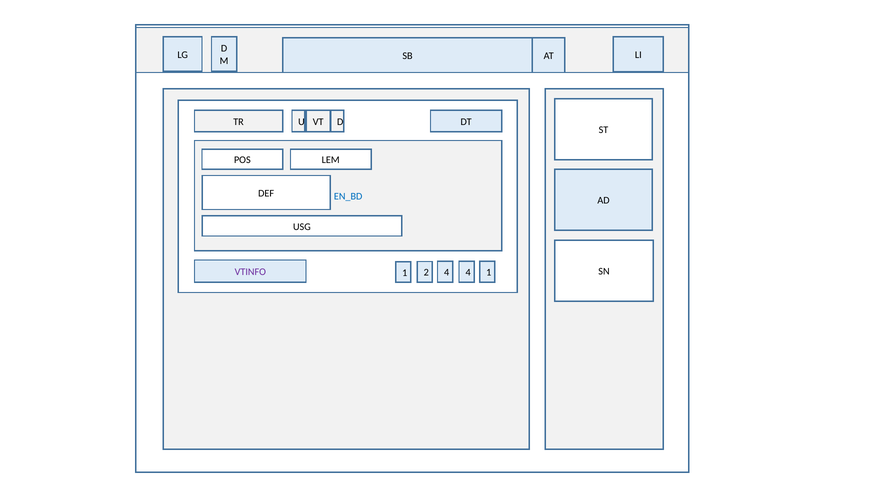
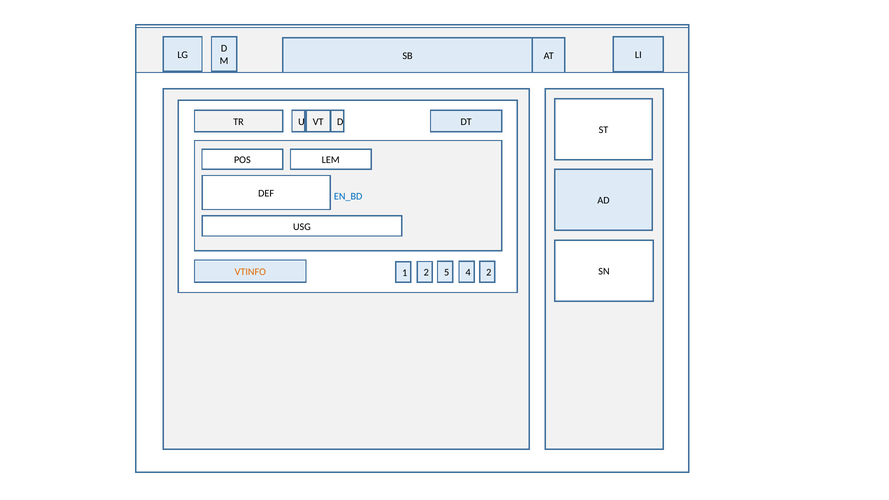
VTINFO colour: purple -> orange
2 4: 4 -> 5
4 1: 1 -> 2
